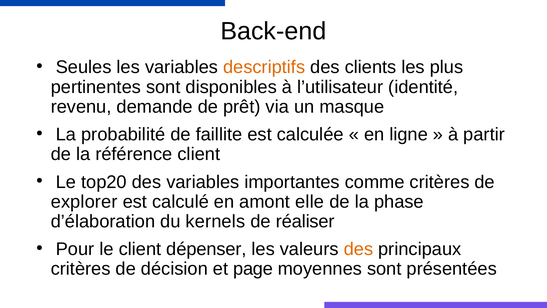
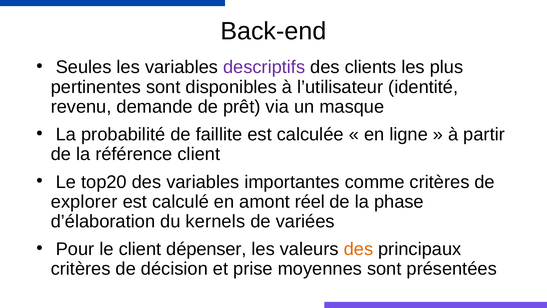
descriptifs colour: orange -> purple
elle: elle -> réel
réaliser: réaliser -> variées
page: page -> prise
